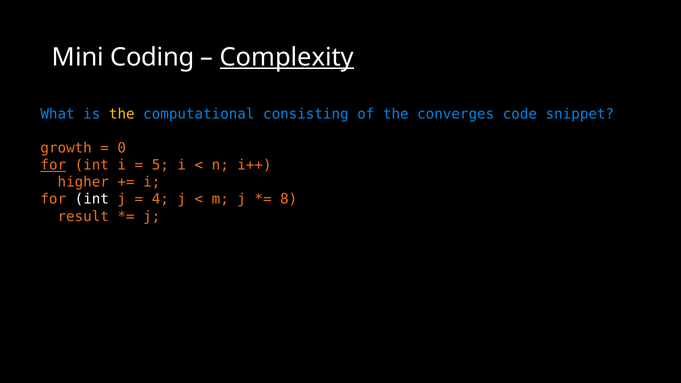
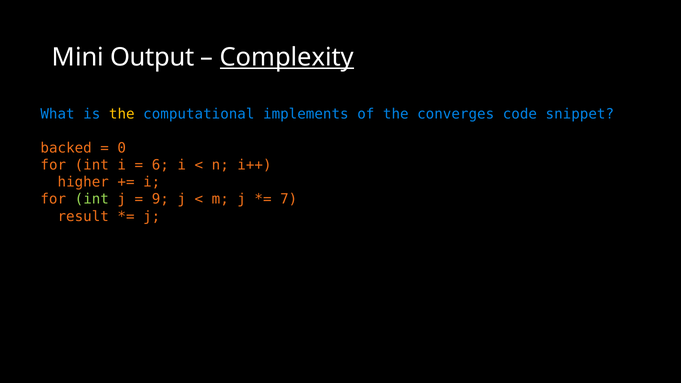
Coding: Coding -> Output
consisting: consisting -> implements
growth: growth -> backed
for at (53, 165) underline: present -> none
5: 5 -> 6
int at (92, 199) colour: white -> light green
4: 4 -> 9
8: 8 -> 7
